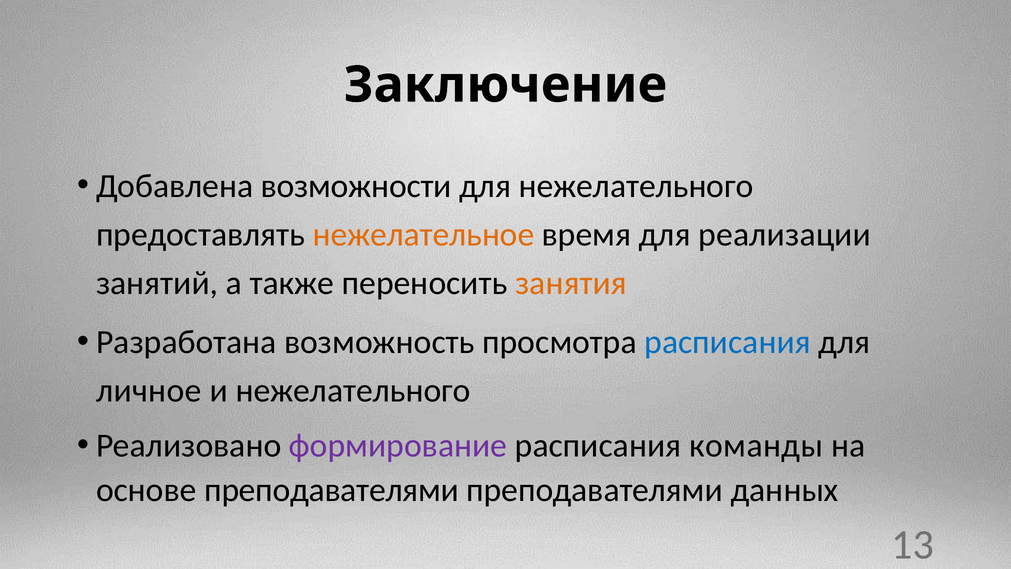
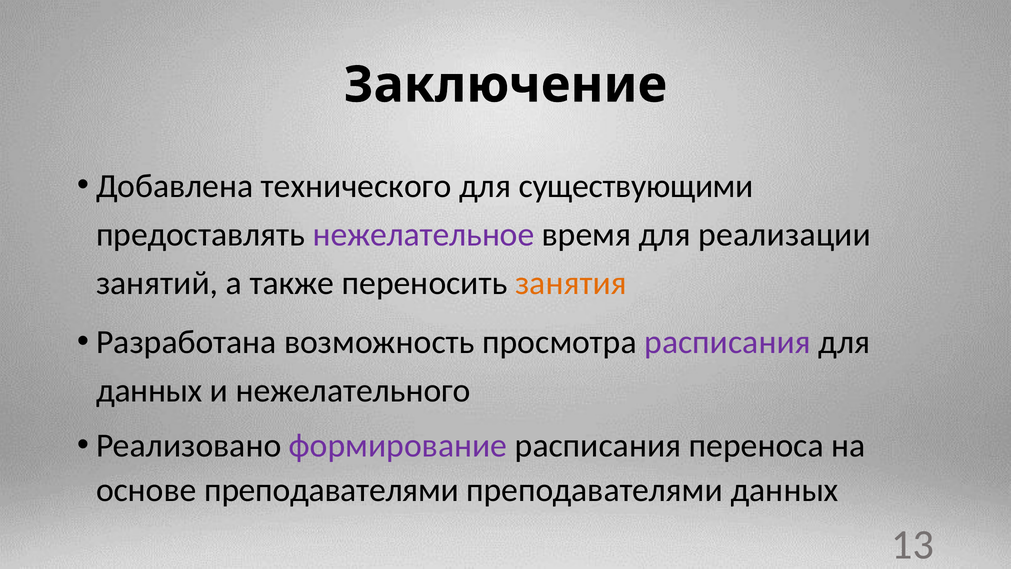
возможности: возможности -> технического
для нежелательного: нежелательного -> существующими
нежелательное colour: orange -> purple
расписания at (728, 342) colour: blue -> purple
личное at (149, 391): личное -> данных
команды: команды -> переноса
